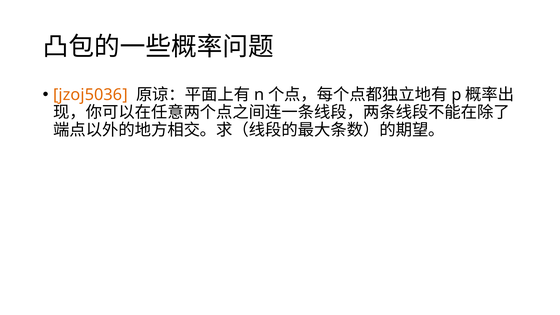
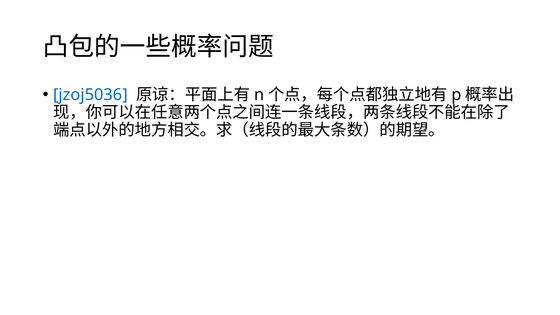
jzoj5036 colour: orange -> blue
